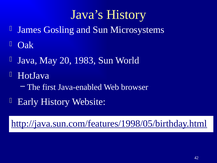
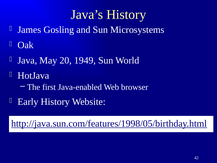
1983: 1983 -> 1949
